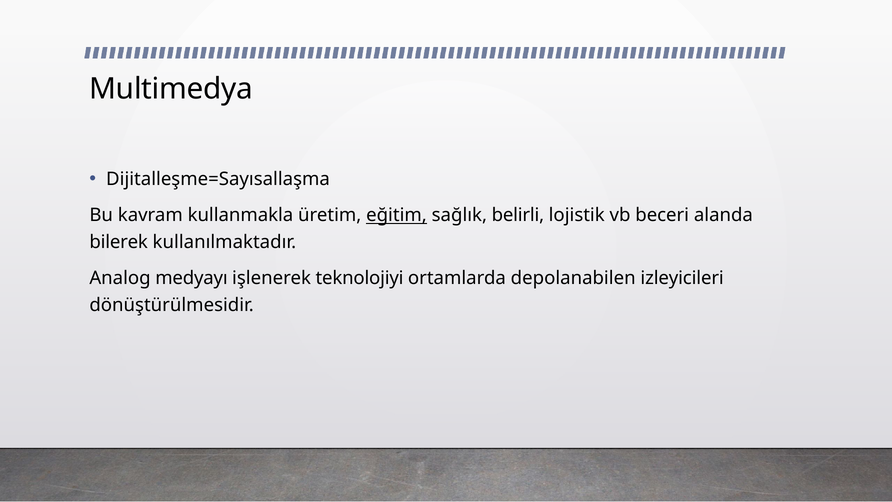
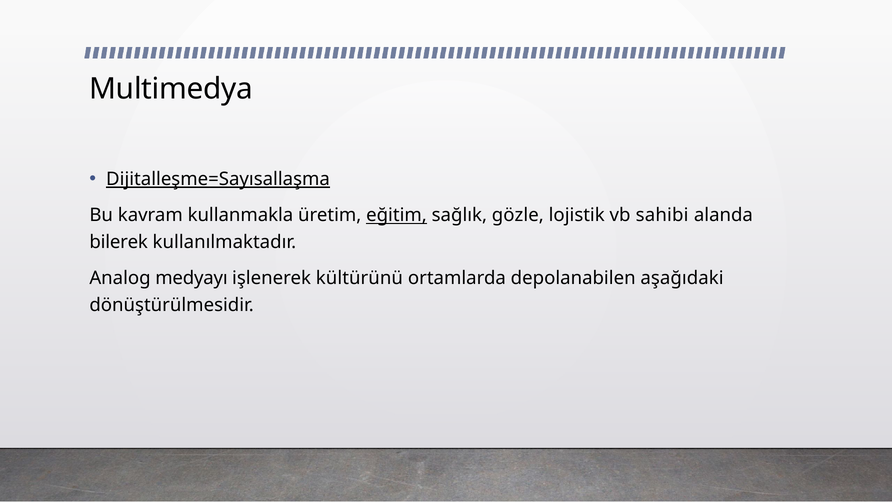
Dijitalleşme=Sayısallaşma underline: none -> present
belirli: belirli -> gözle
beceri: beceri -> sahibi
teknolojiyi: teknolojiyi -> kültürünü
izleyicileri: izleyicileri -> aşağıdaki
